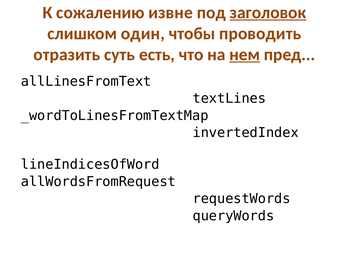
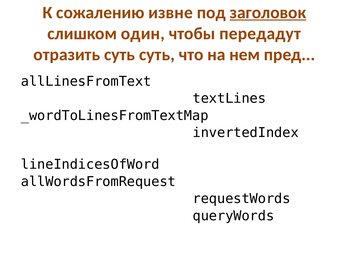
проводить: проводить -> передадут
суть есть: есть -> суть
нем underline: present -> none
